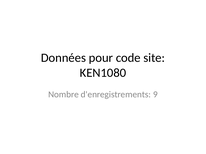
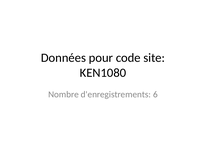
9: 9 -> 6
